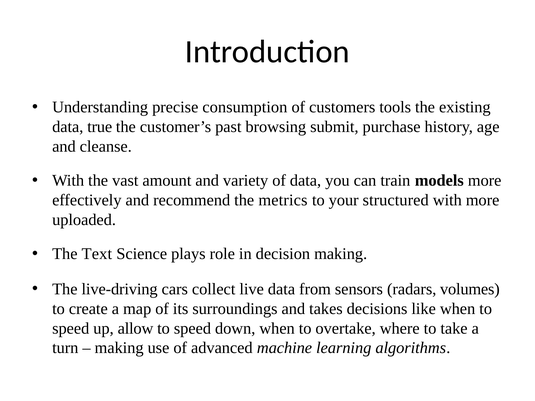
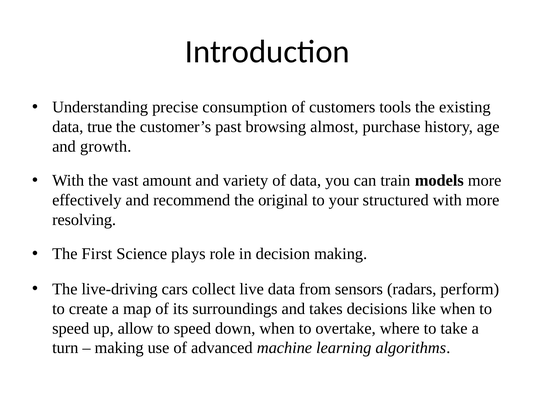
submit: submit -> almost
cleanse: cleanse -> growth
metrics: metrics -> original
uploaded: uploaded -> resolving
Text: Text -> First
volumes: volumes -> perform
